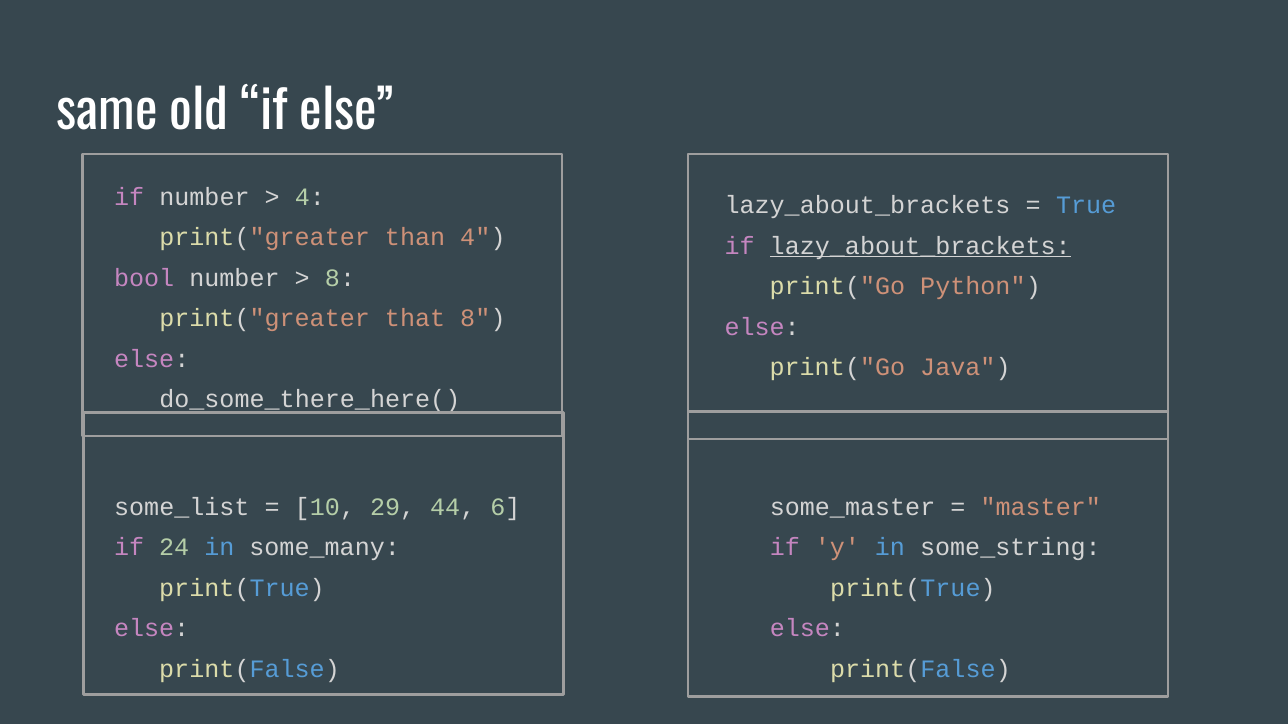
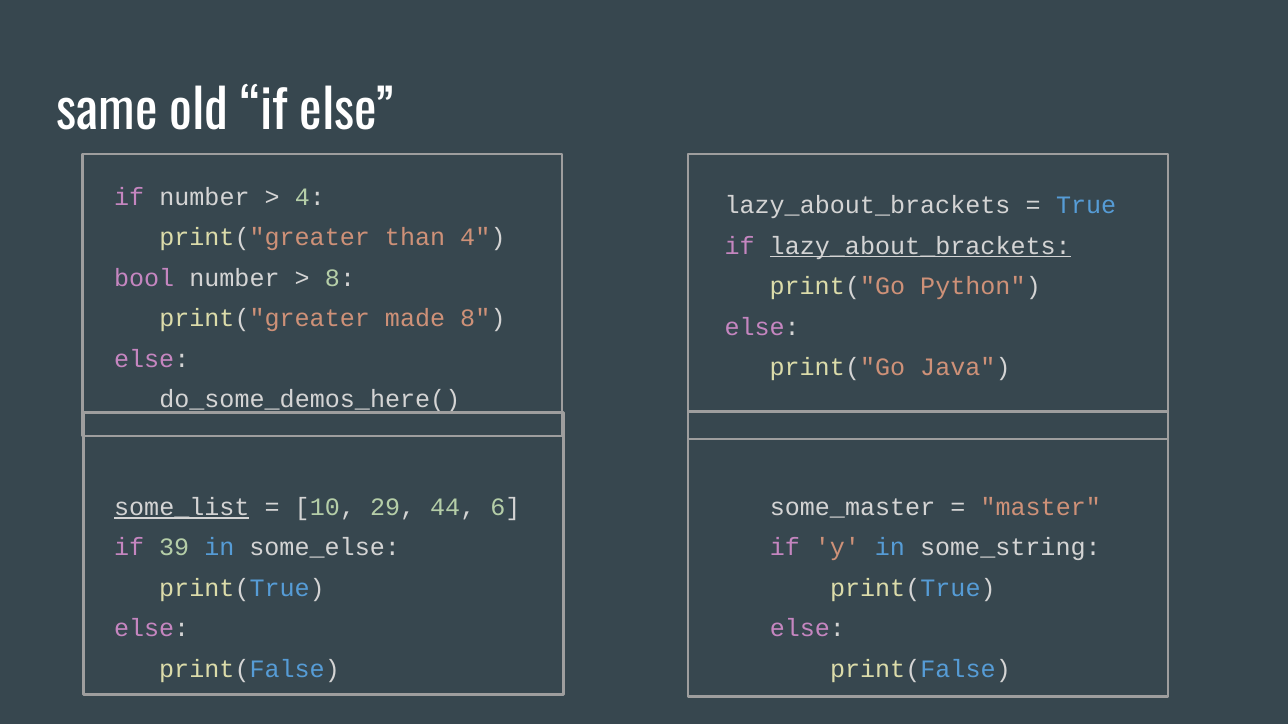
that: that -> made
do_some_there_here(: do_some_there_here( -> do_some_demos_here(
some_list underline: none -> present
24: 24 -> 39
some_many: some_many -> some_else
